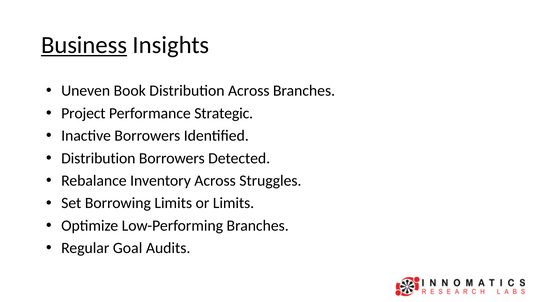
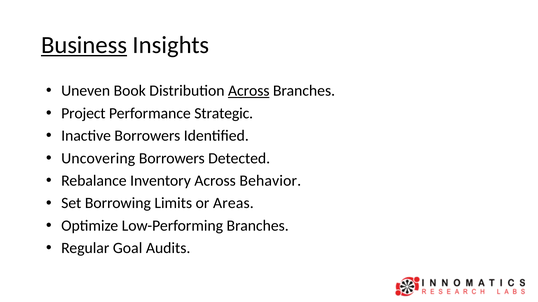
Across at (249, 91) underline: none -> present
Distribution at (98, 159): Distribution -> Uncovering
Struggles: Struggles -> Behavior
or Limits: Limits -> Areas
